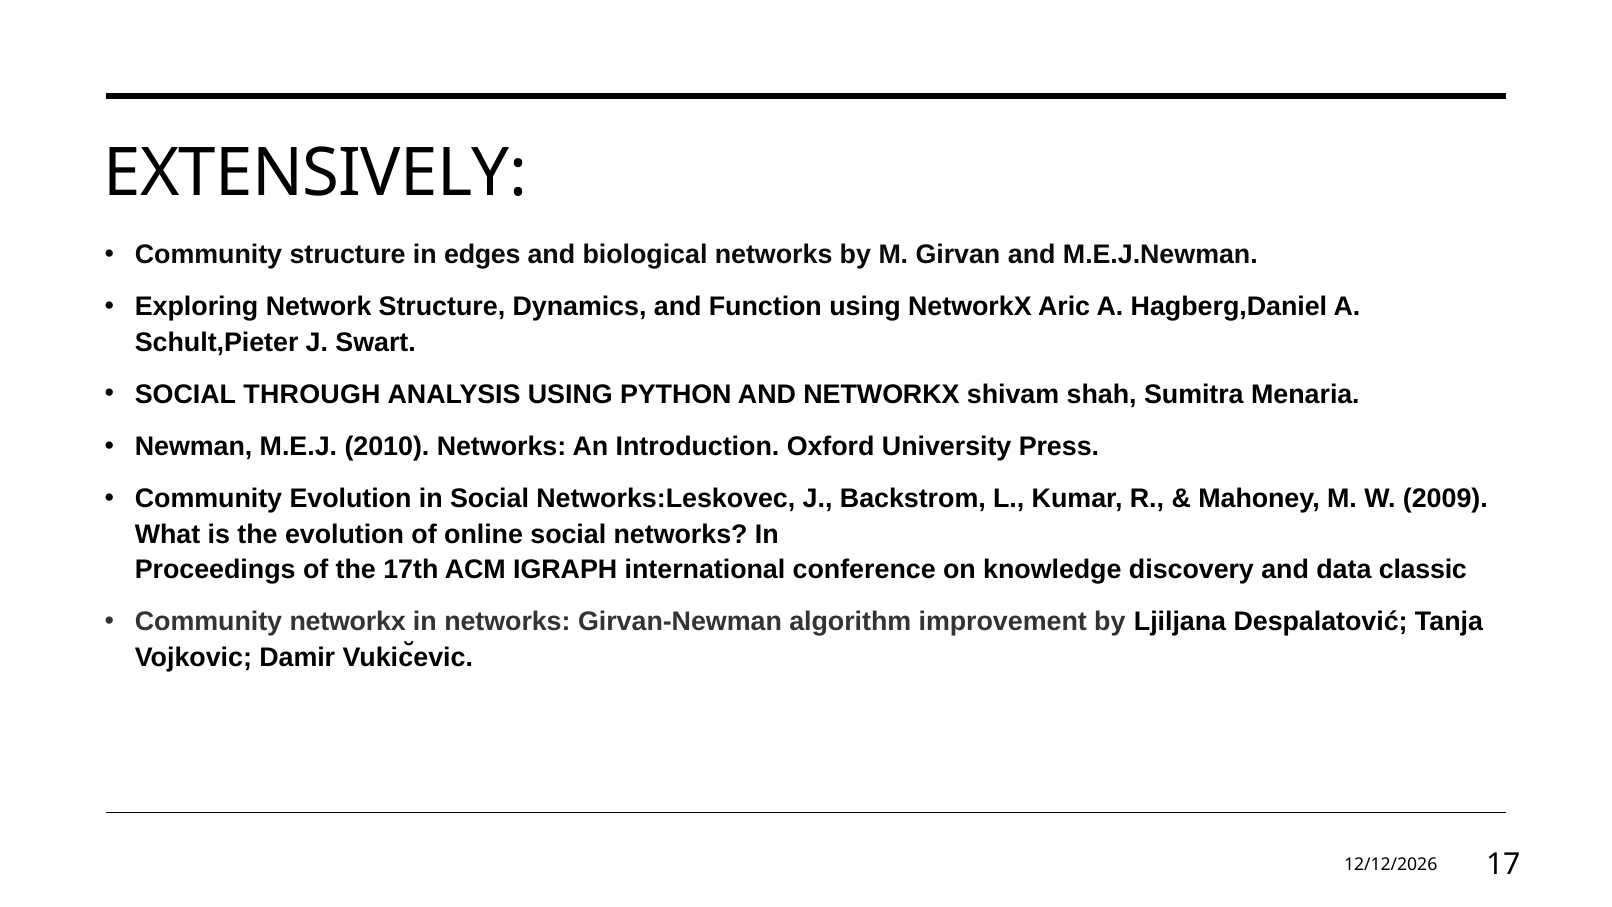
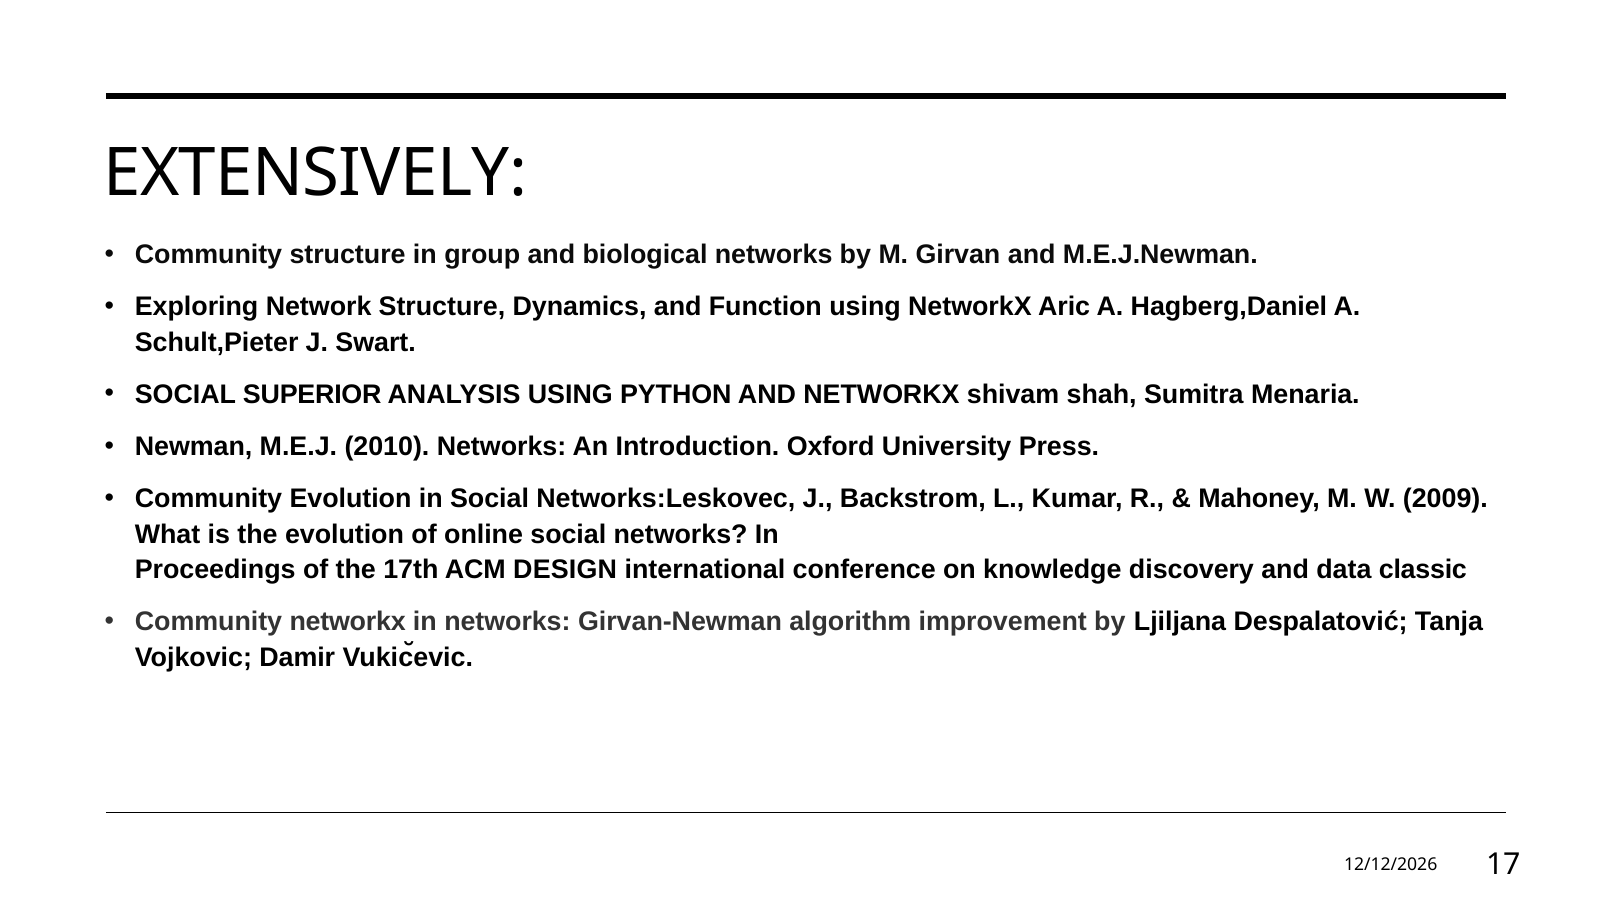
edges: edges -> group
THROUGH: THROUGH -> SUPERIOR
IGRAPH: IGRAPH -> DESIGN
